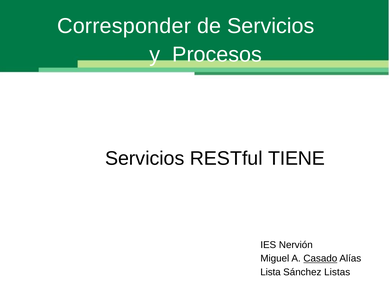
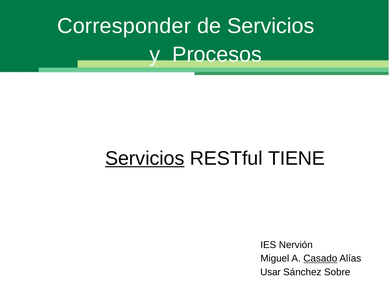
Servicios at (145, 159) underline: none -> present
Lista: Lista -> Usar
Listas: Listas -> Sobre
